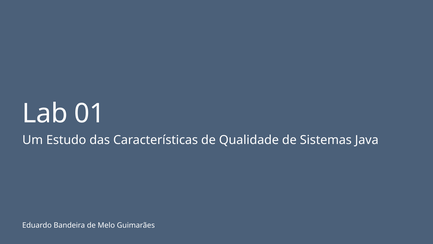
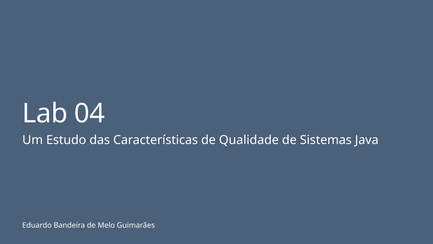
01: 01 -> 04
